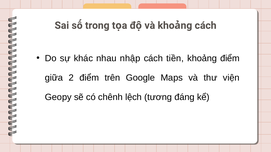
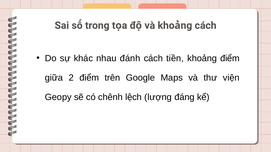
nhập: nhập -> đánh
tương: tương -> lượng
